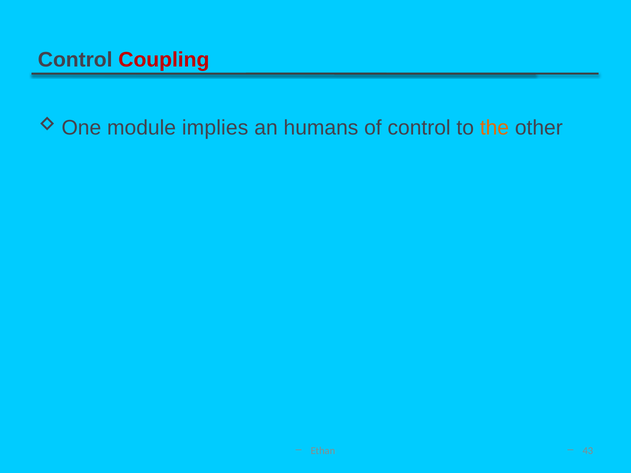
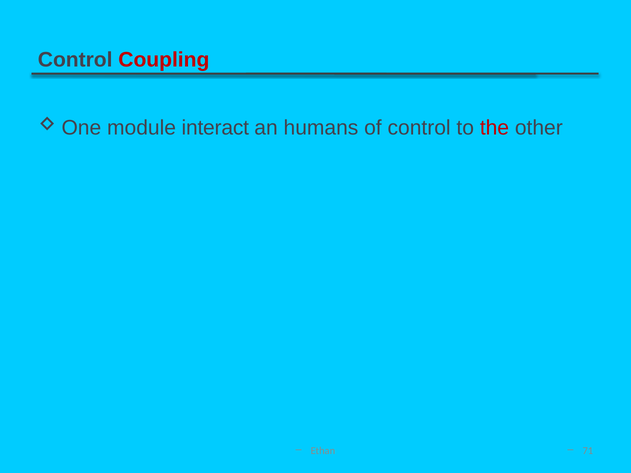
implies: implies -> interact
the colour: orange -> red
43: 43 -> 71
